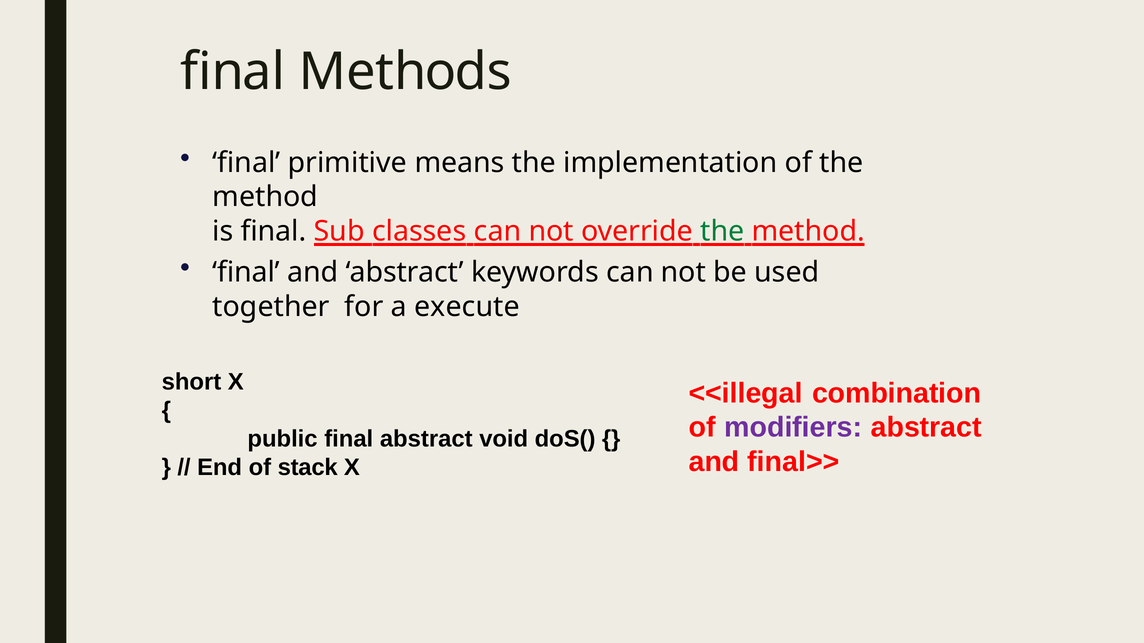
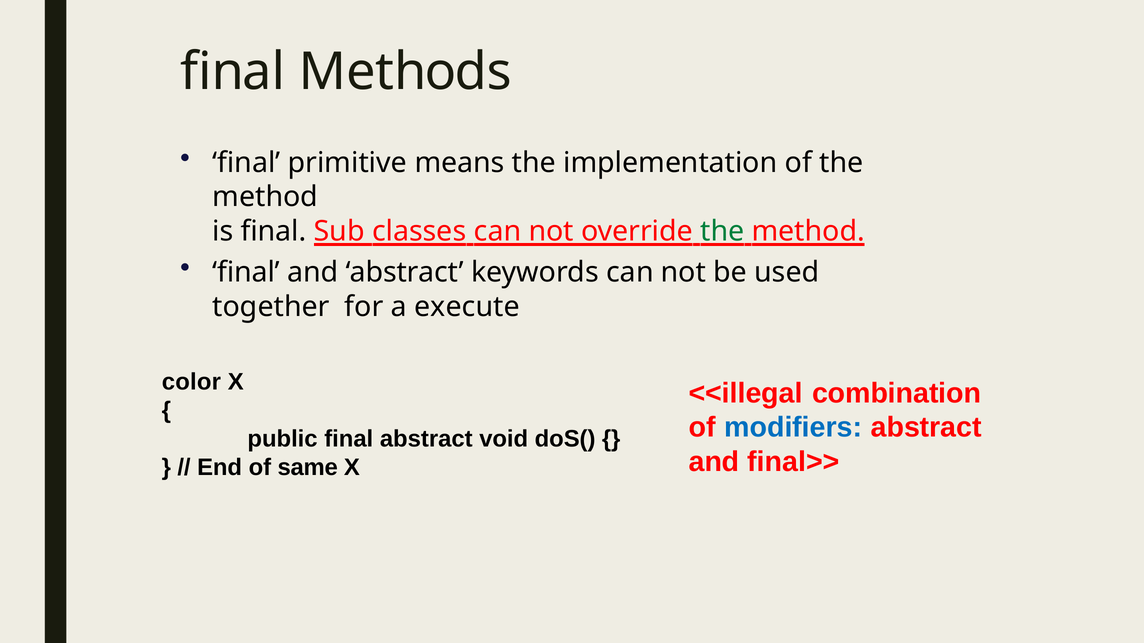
short: short -> color
modifiers colour: purple -> blue
stack: stack -> same
